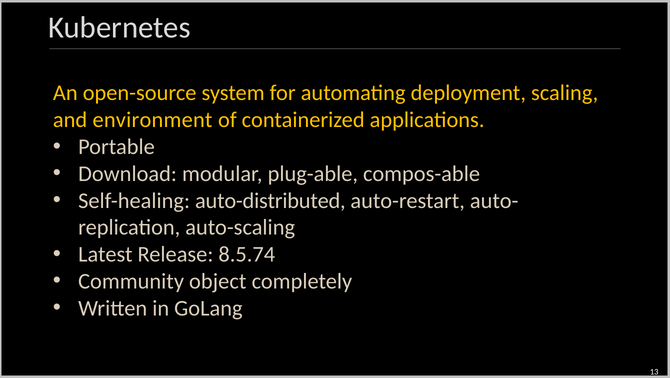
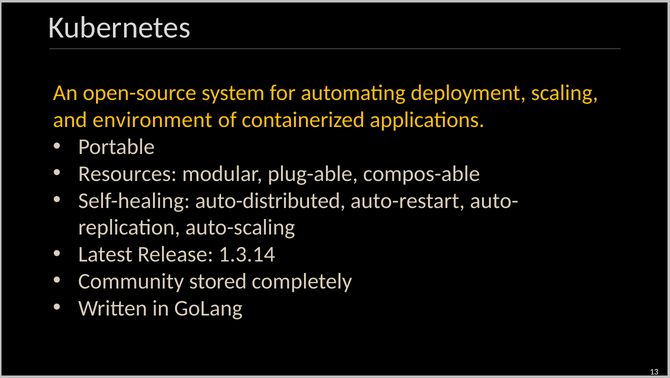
Download: Download -> Resources
8.5.74: 8.5.74 -> 1.3.14
object: object -> stored
